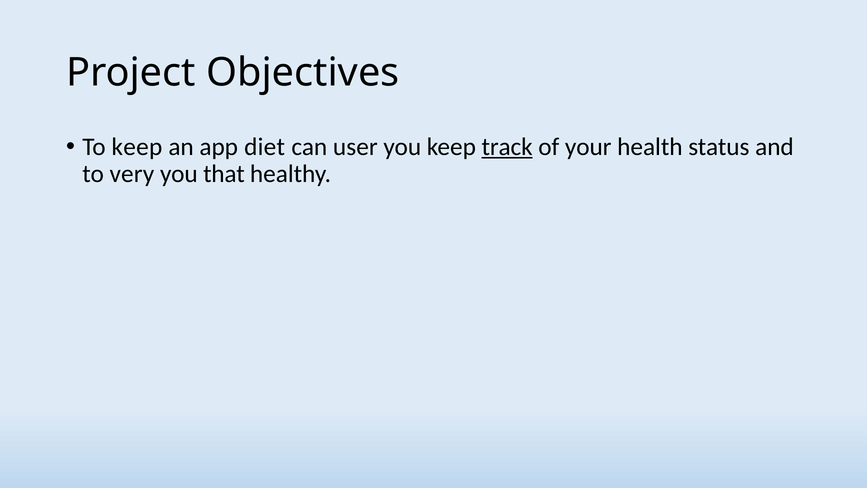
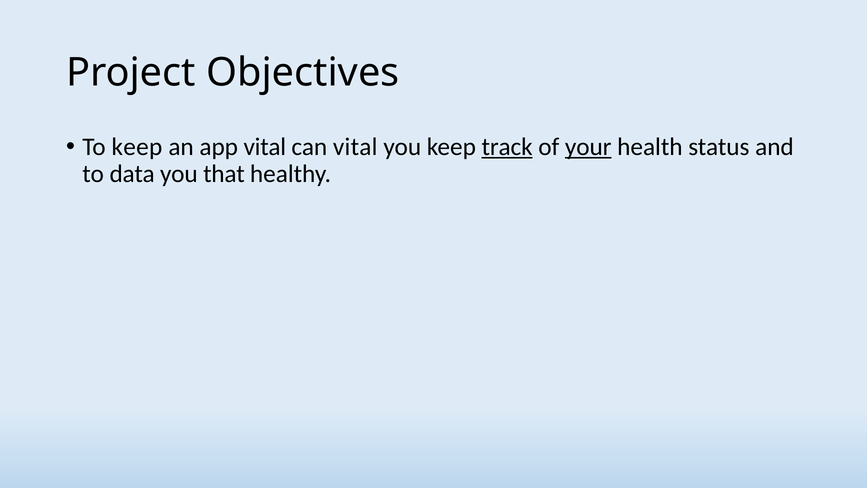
app diet: diet -> vital
can user: user -> vital
your underline: none -> present
very: very -> data
